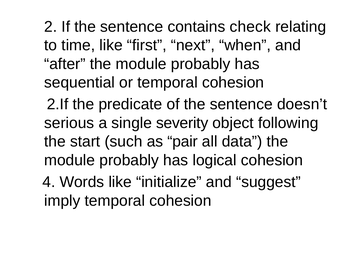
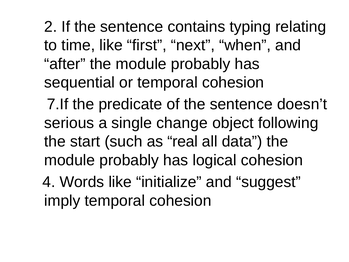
check: check -> typing
2.If: 2.If -> 7.If
severity: severity -> change
pair: pair -> real
